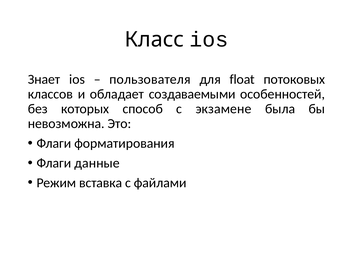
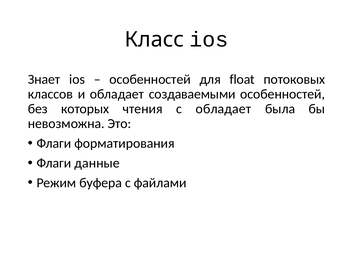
пользователя at (150, 80): пользователя -> особенностей
способ: способ -> чтения
с экзамене: экзамене -> обладает
вставка: вставка -> буфера
